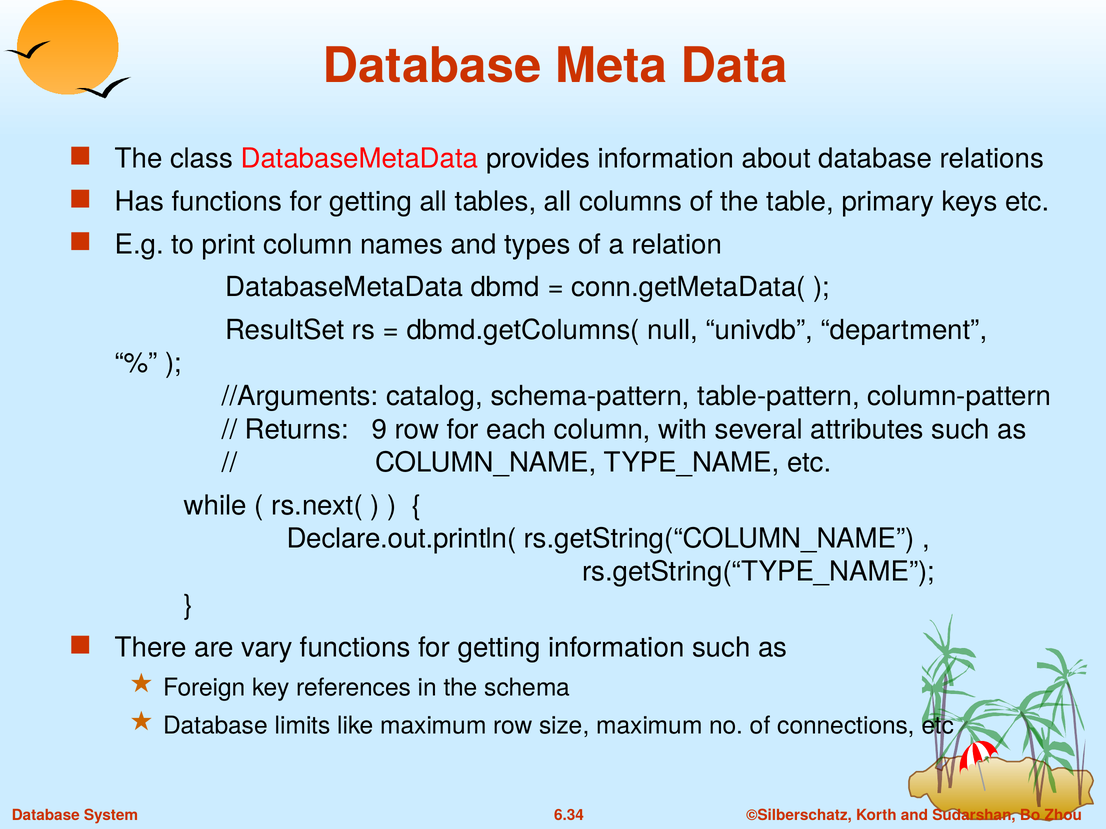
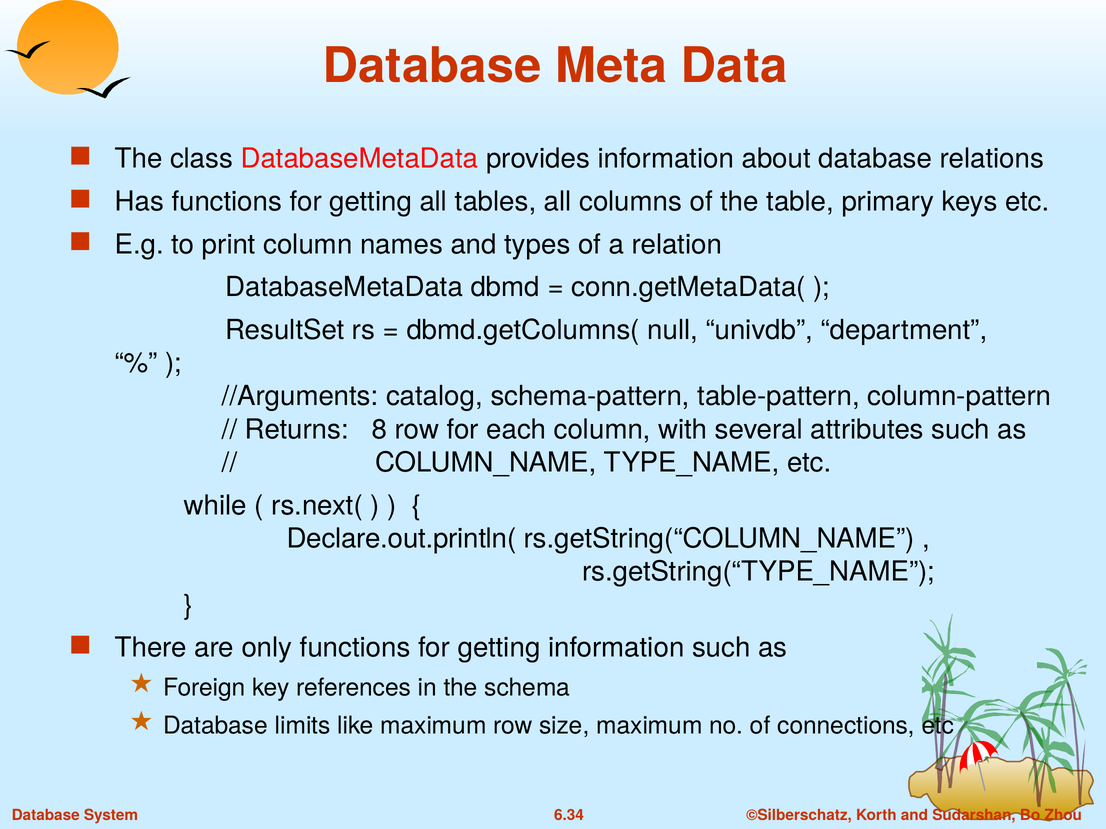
9: 9 -> 8
vary: vary -> only
